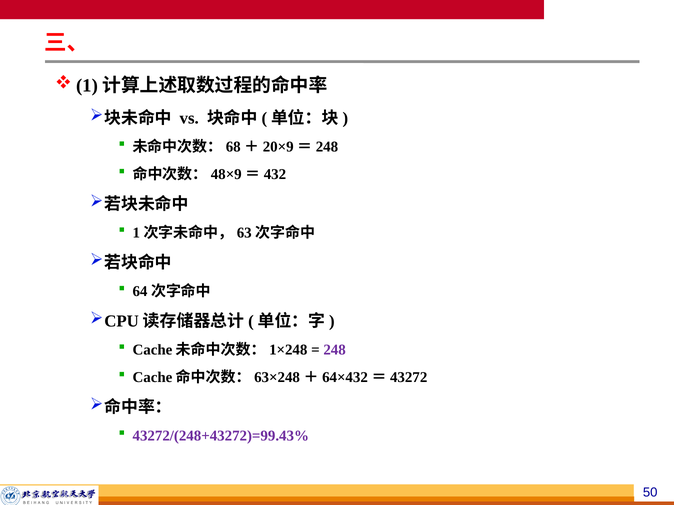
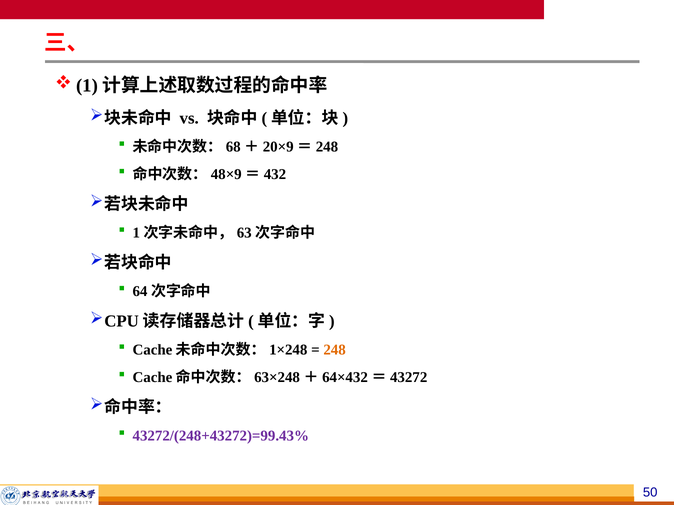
248 colour: purple -> orange
